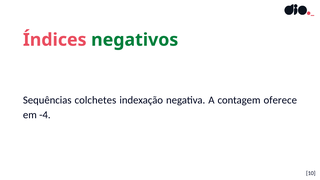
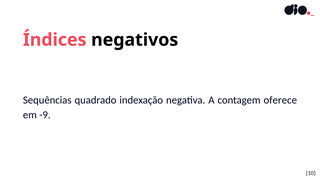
negativos colour: green -> black
colchetes: colchetes -> quadrado
-4: -4 -> -9
